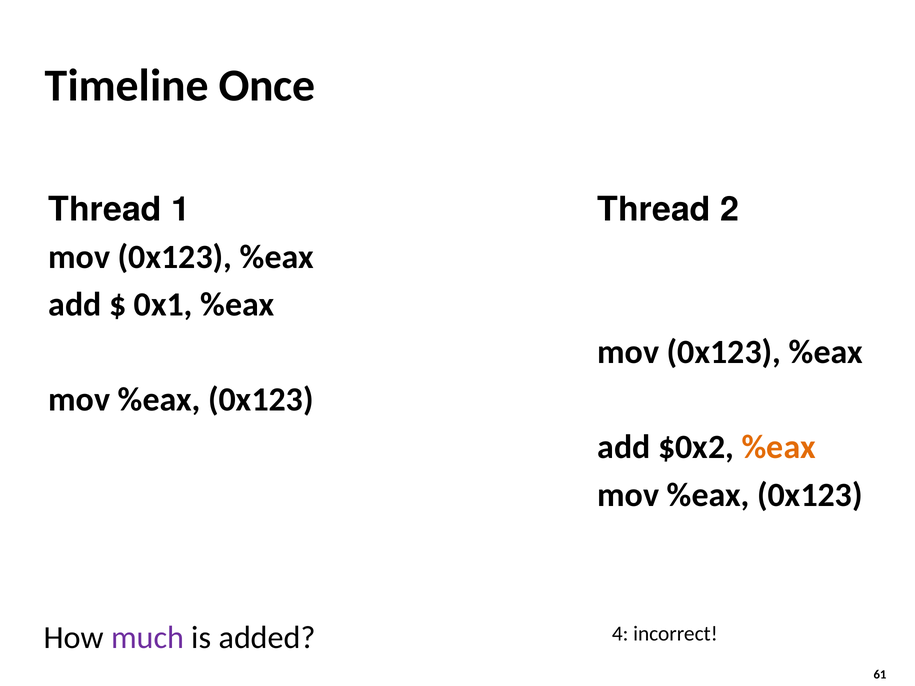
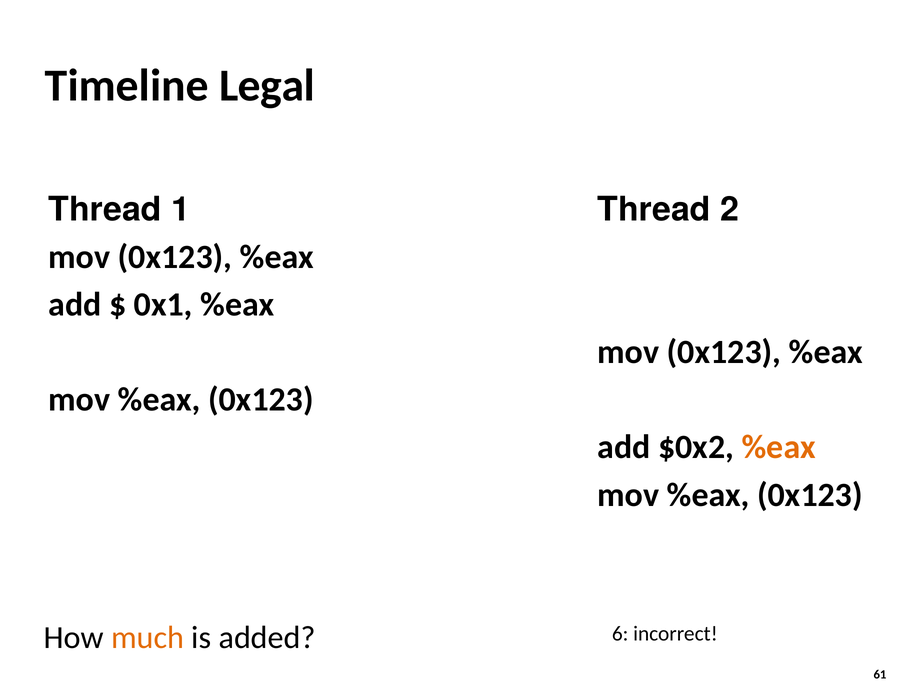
Once: Once -> Legal
much colour: purple -> orange
4: 4 -> 6
